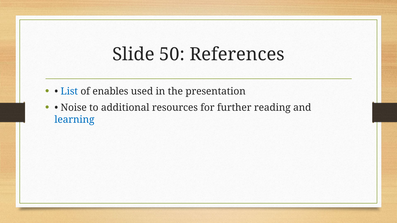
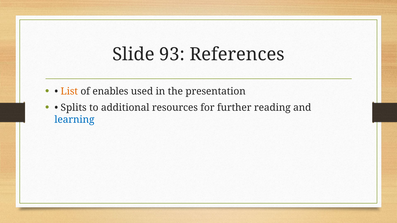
50: 50 -> 93
List colour: blue -> orange
Noise: Noise -> Splits
